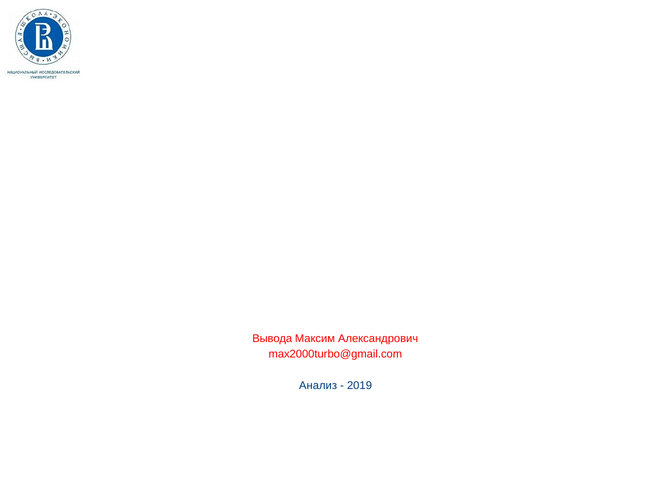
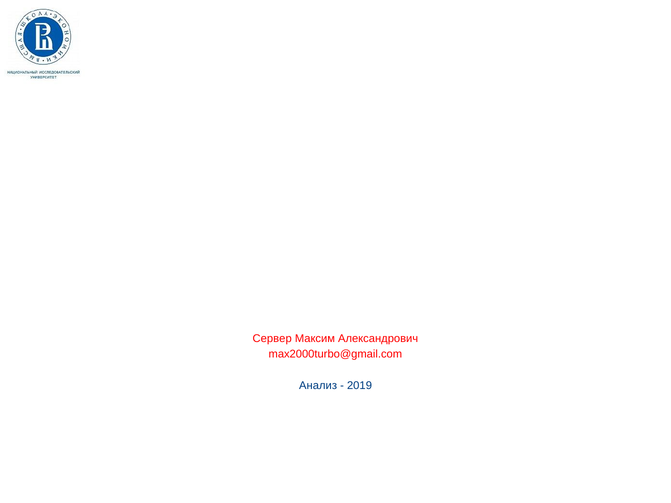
Вывода: Вывода -> Сервер
